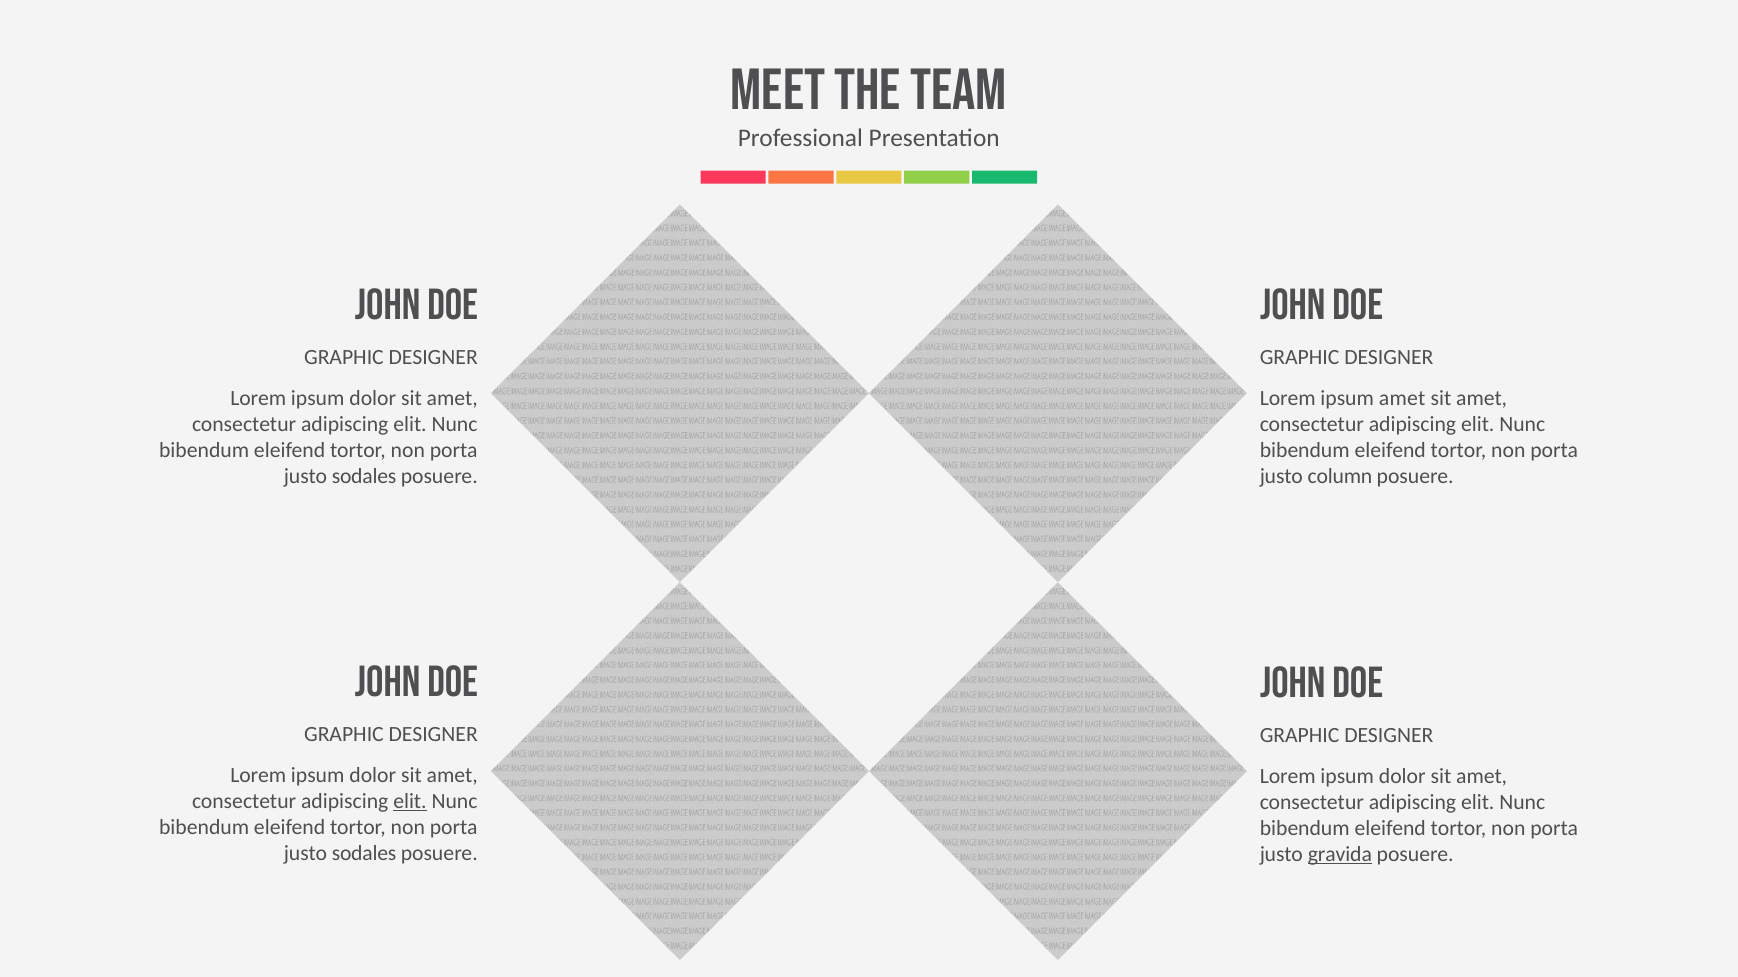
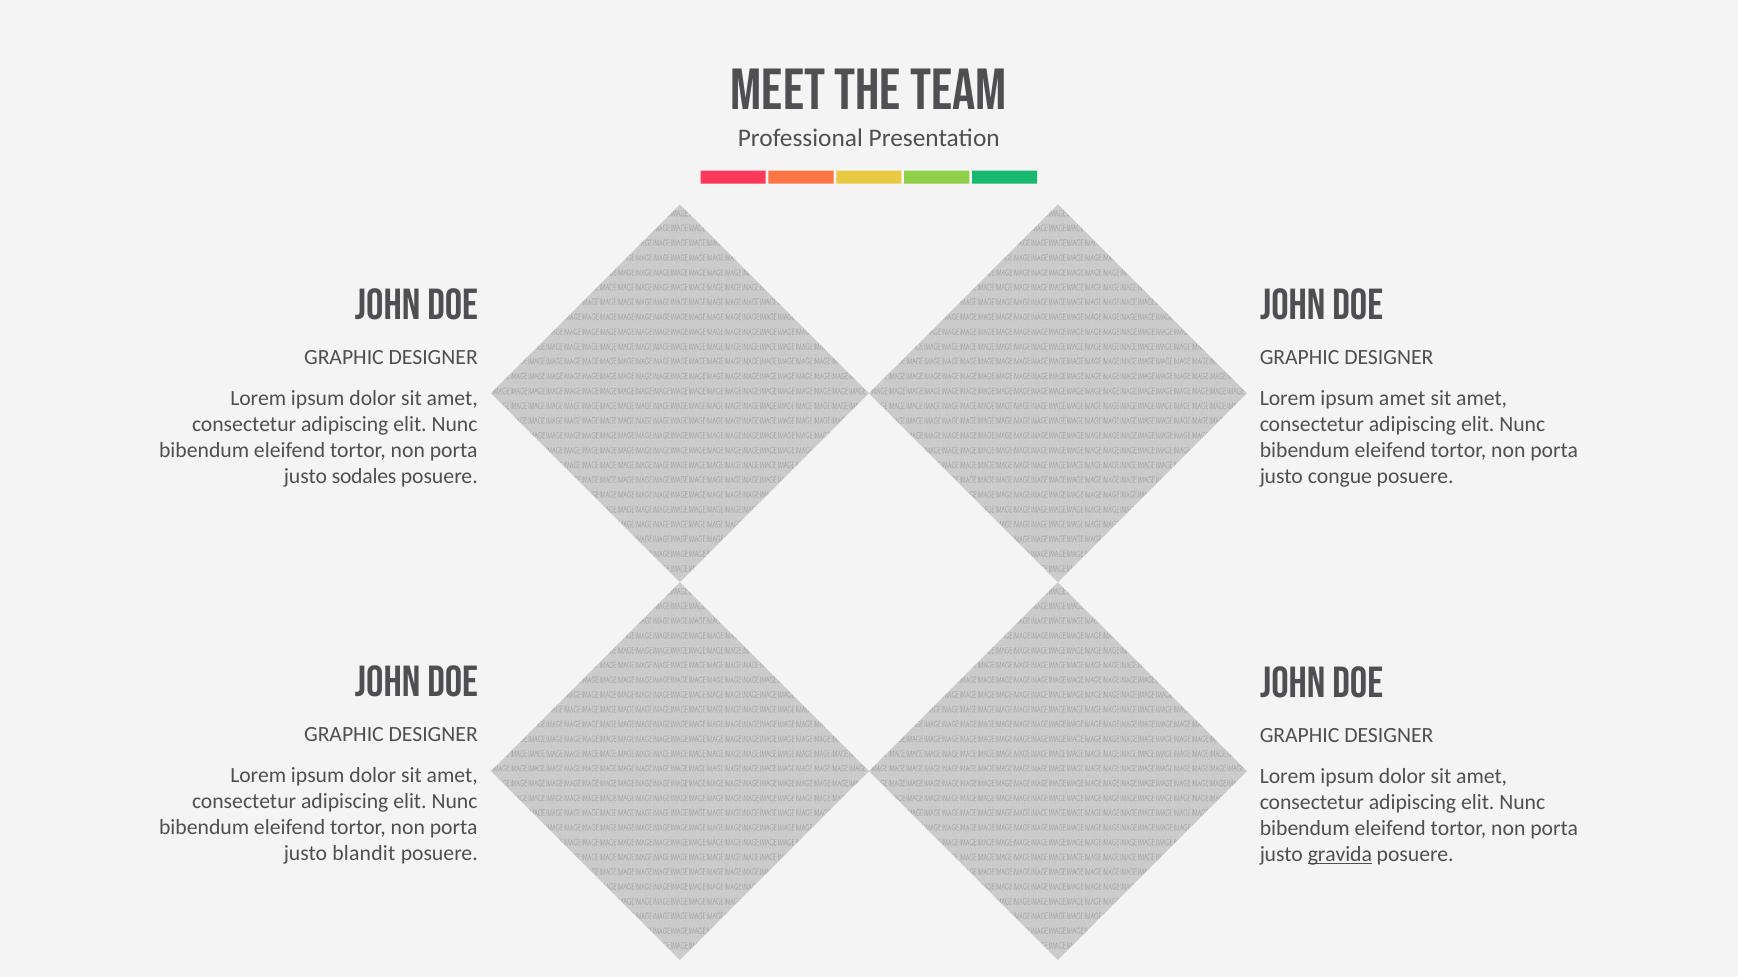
column: column -> congue
elit at (410, 801) underline: present -> none
sodales at (364, 854): sodales -> blandit
